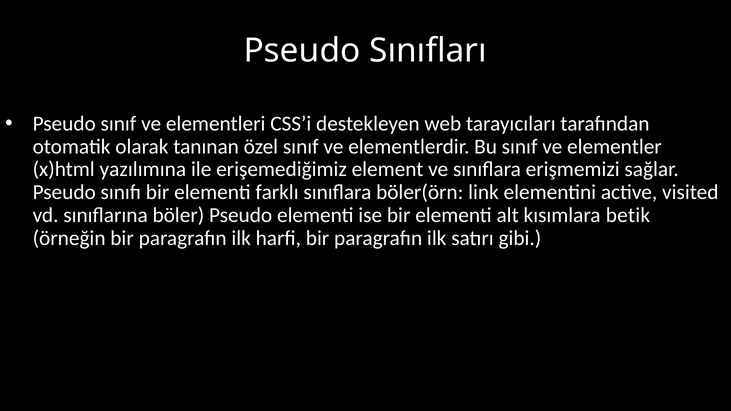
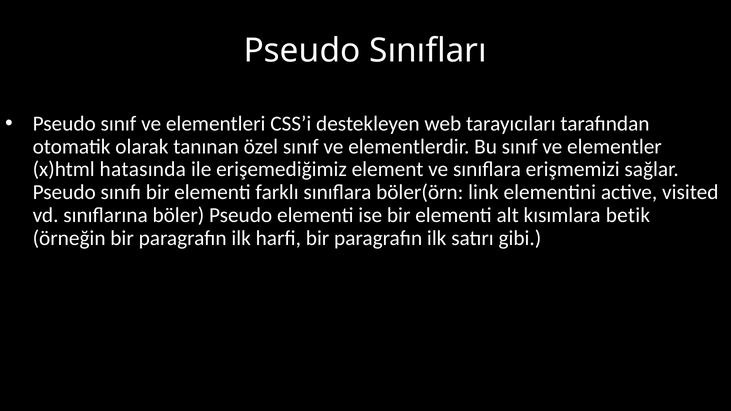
yazılımına: yazılımına -> hatasında
